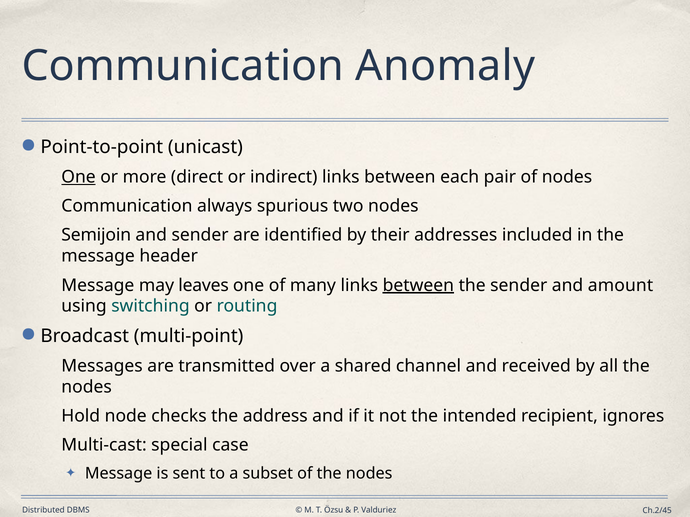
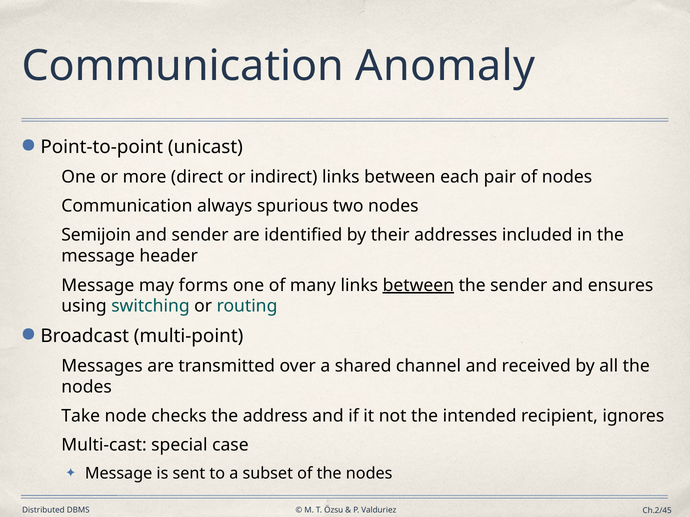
One at (79, 177) underline: present -> none
leaves: leaves -> forms
amount: amount -> ensures
Hold: Hold -> Take
